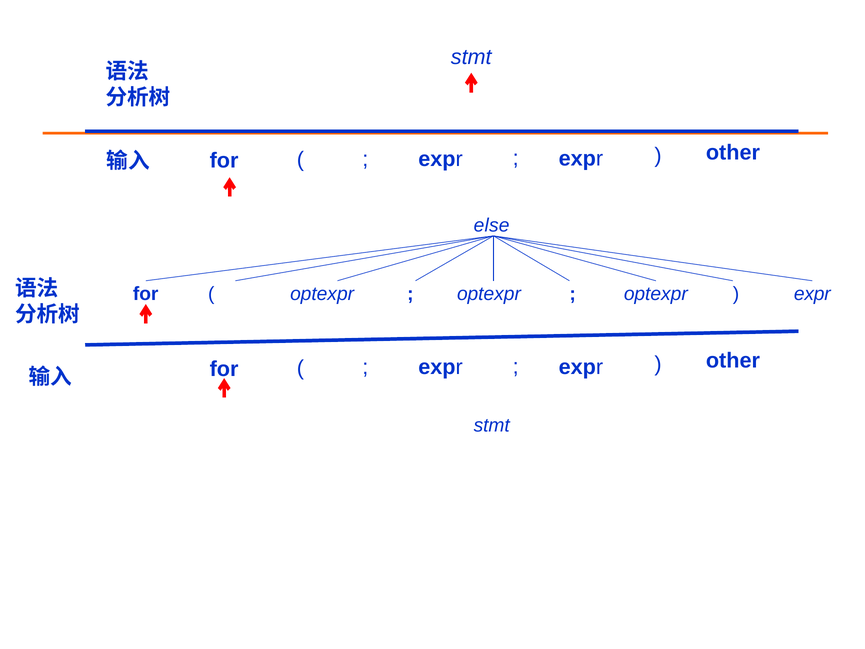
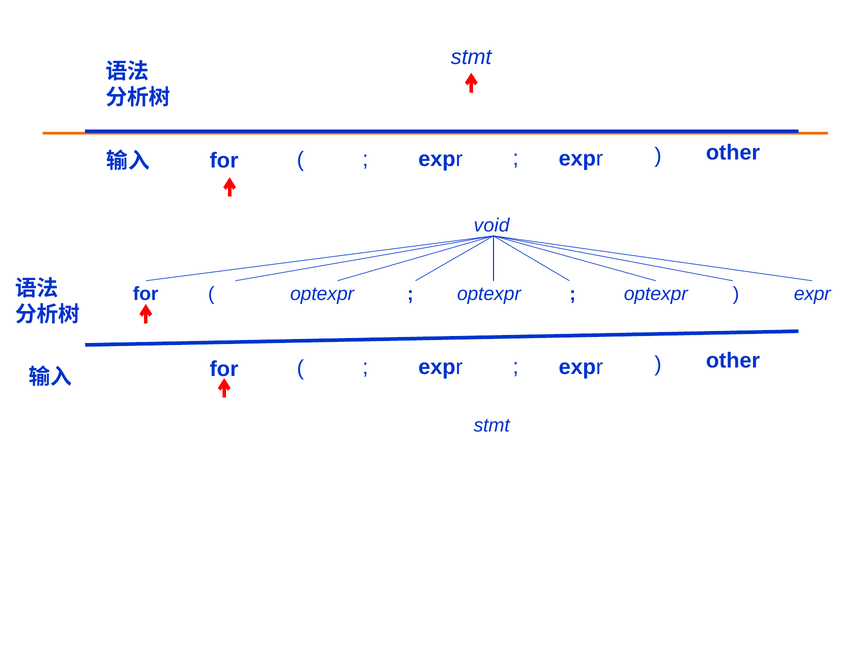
else: else -> void
